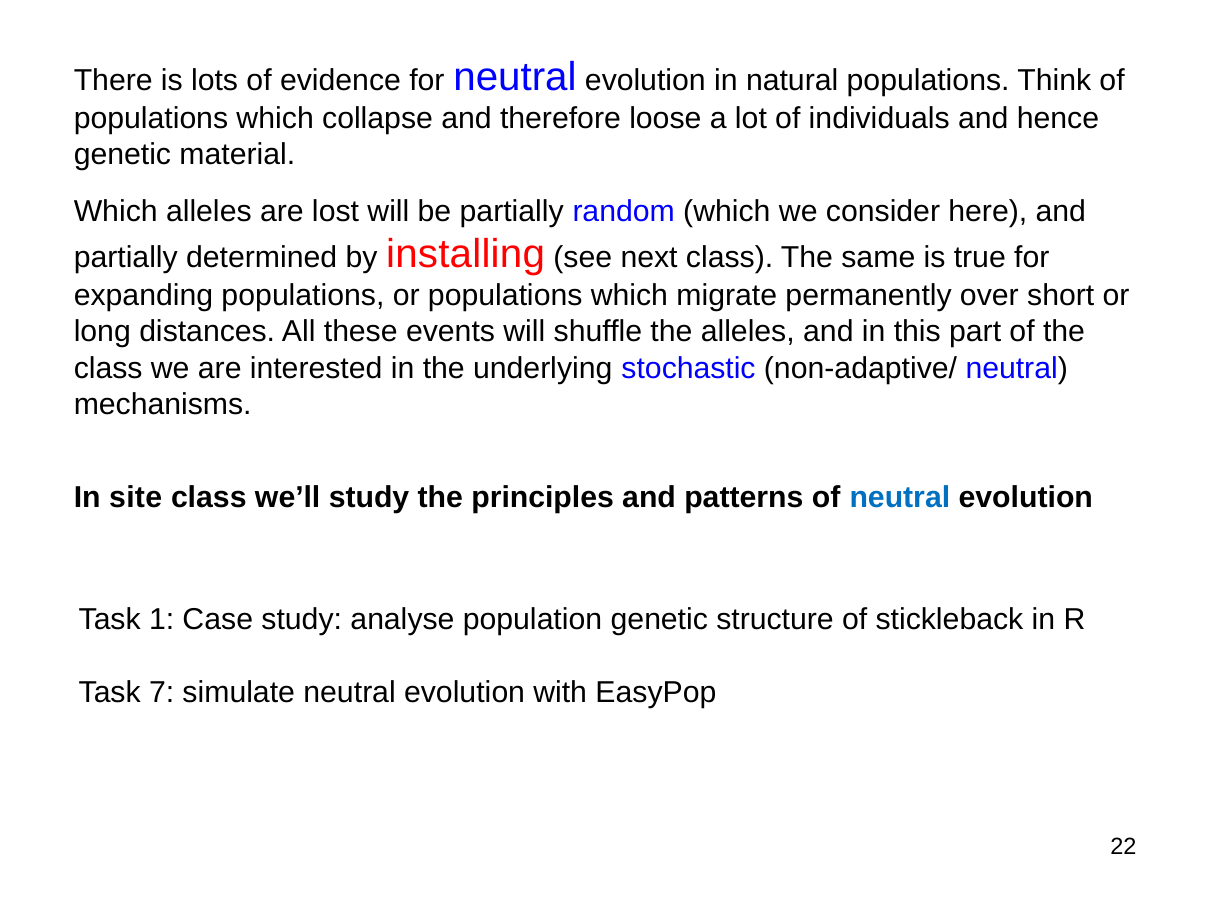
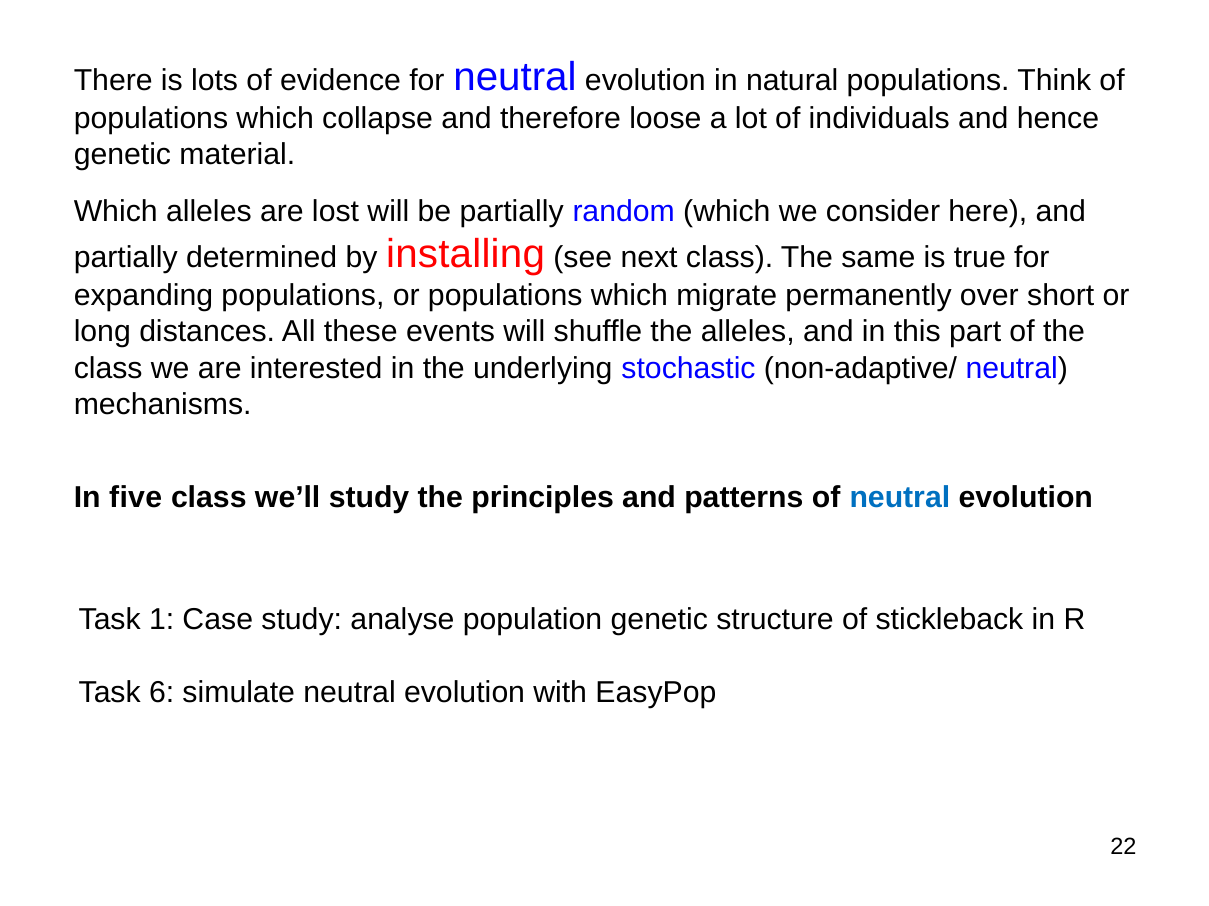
site: site -> five
7: 7 -> 6
